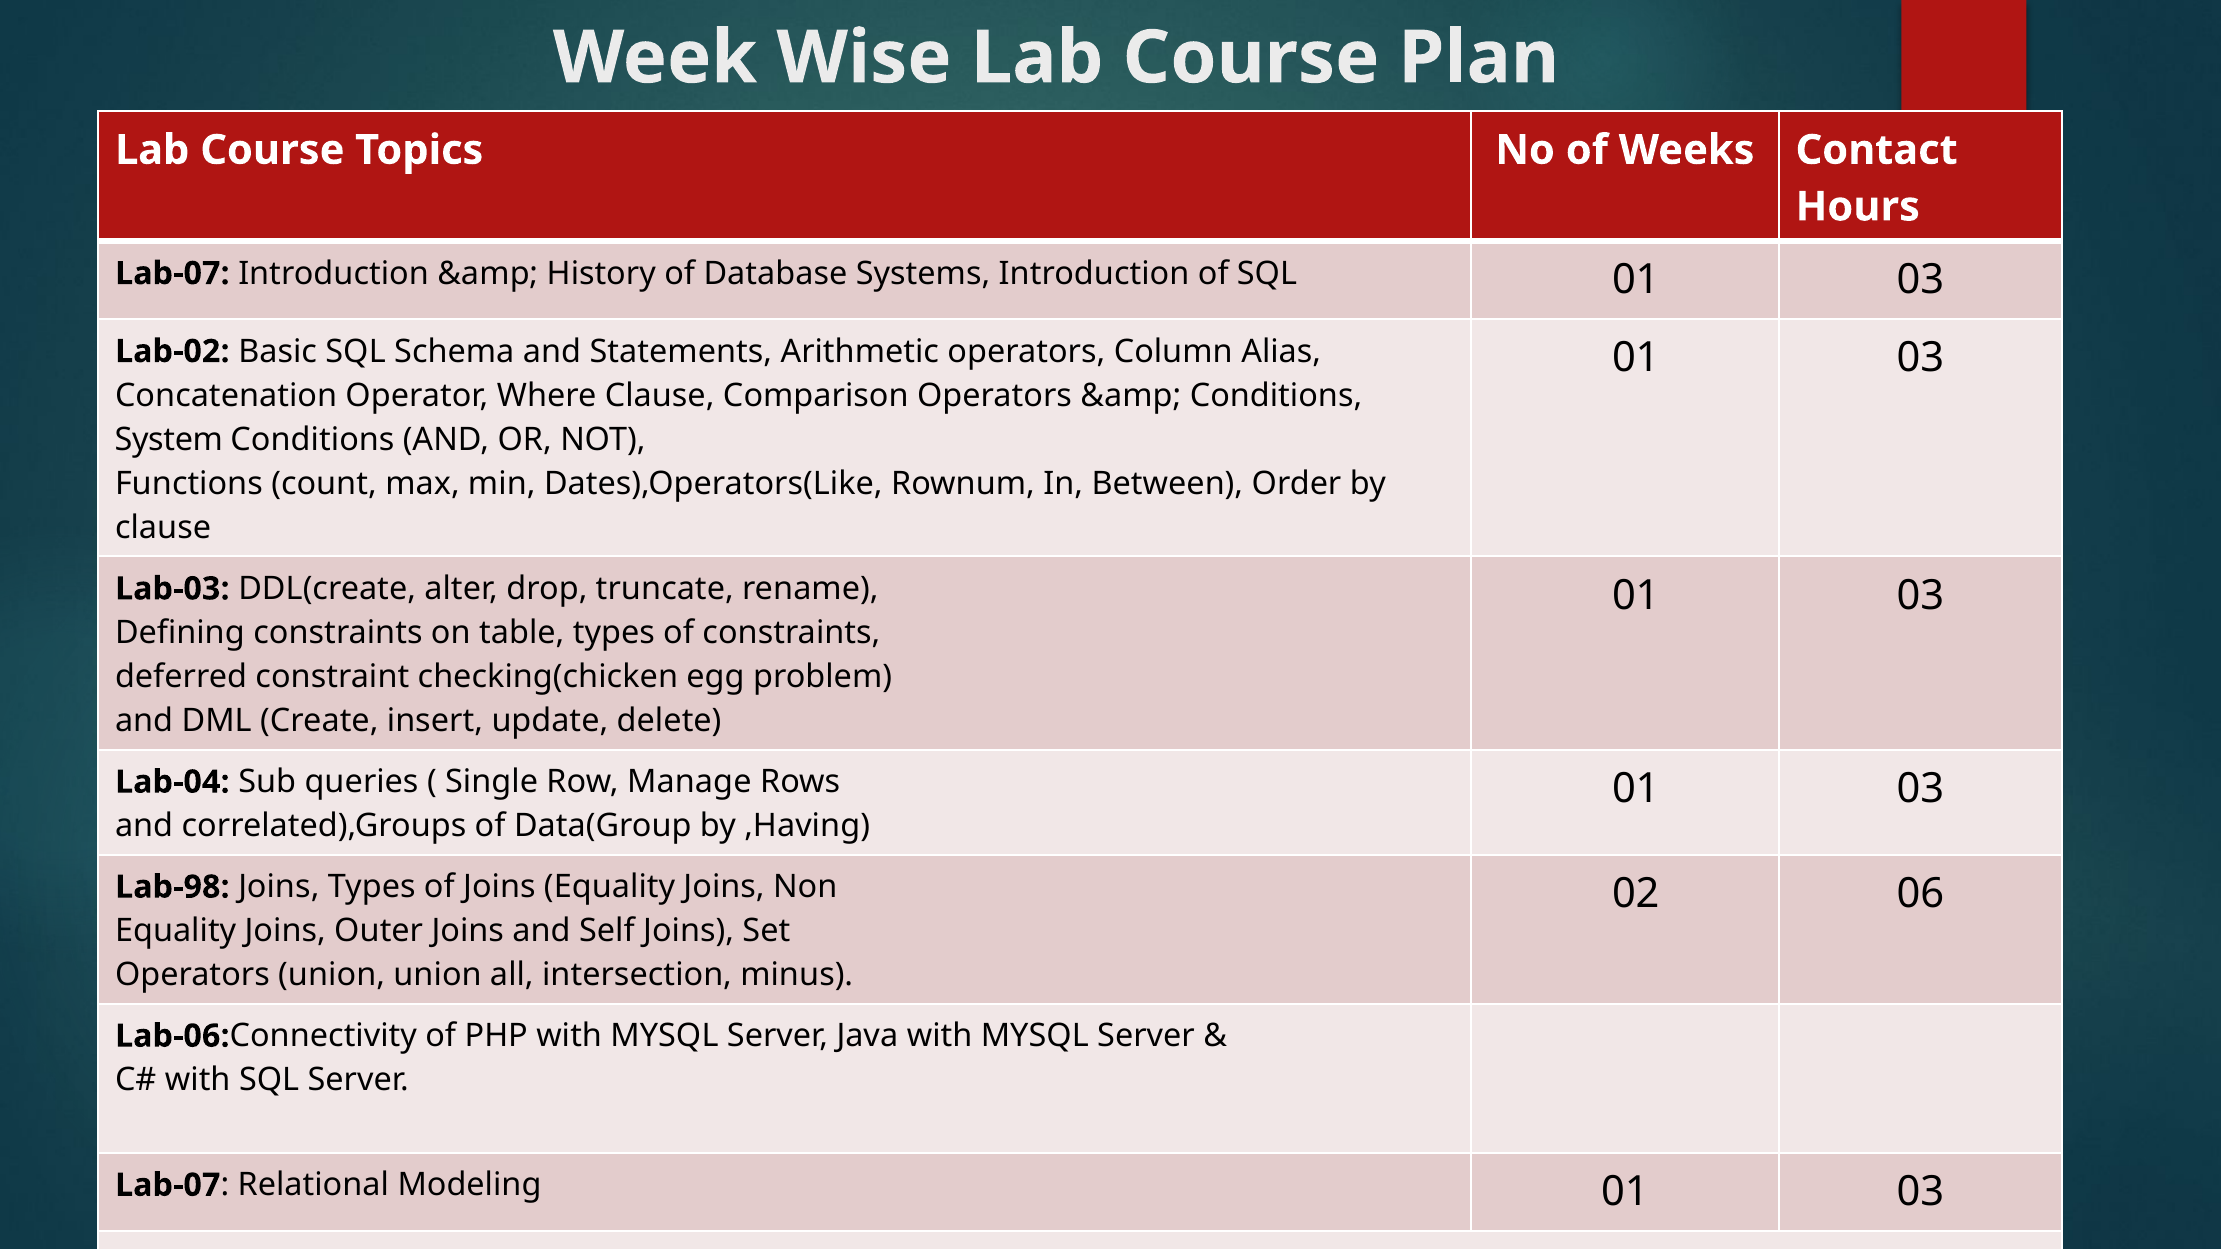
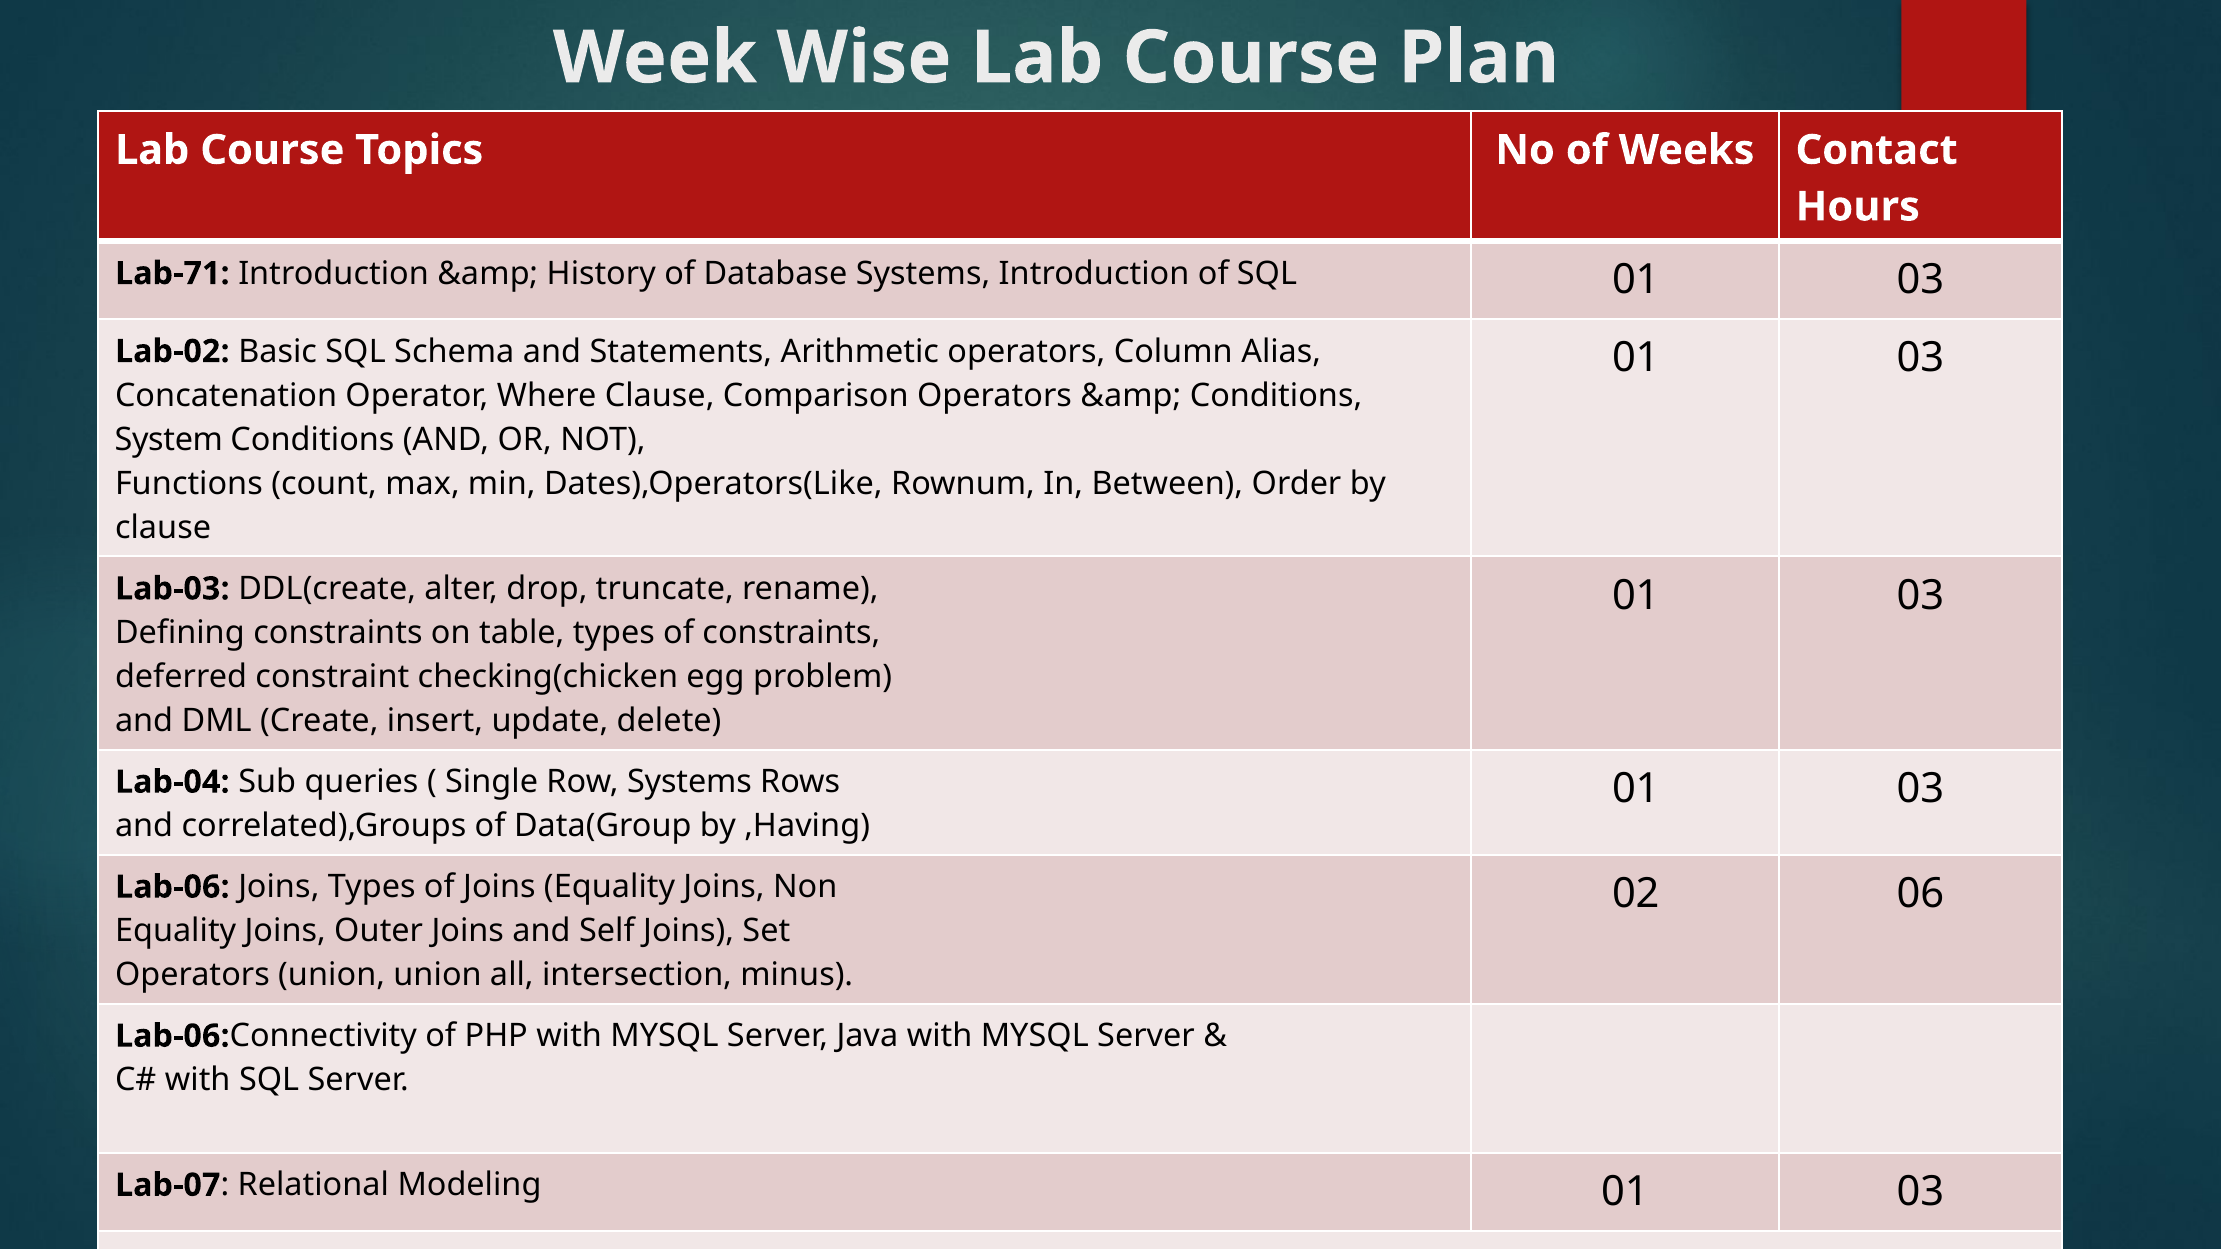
Lab-07 at (172, 274): Lab-07 -> Lab-71
Row Manage: Manage -> Systems
Lab-98: Lab-98 -> Lab-06
